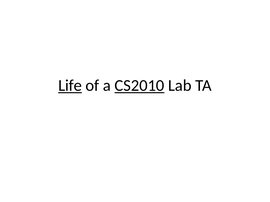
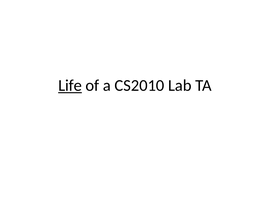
CS2010 underline: present -> none
